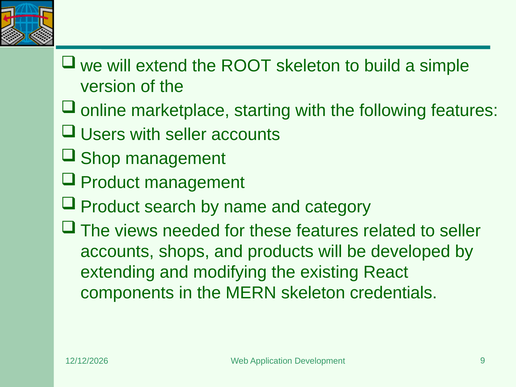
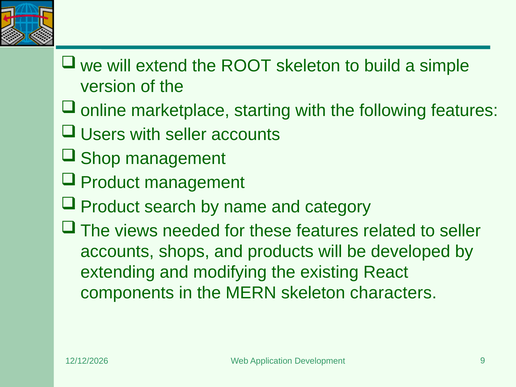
credentials: credentials -> characters
